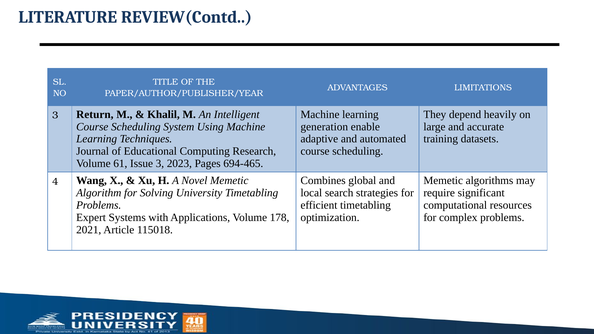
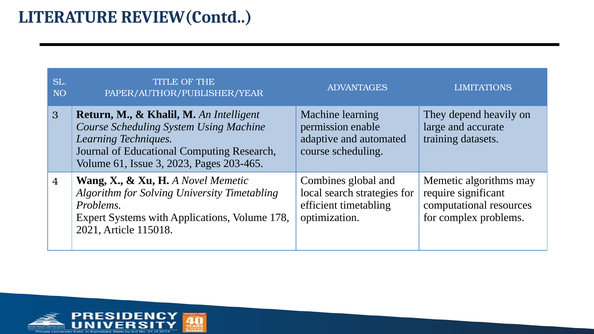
generation: generation -> permission
694-465: 694-465 -> 203-465
